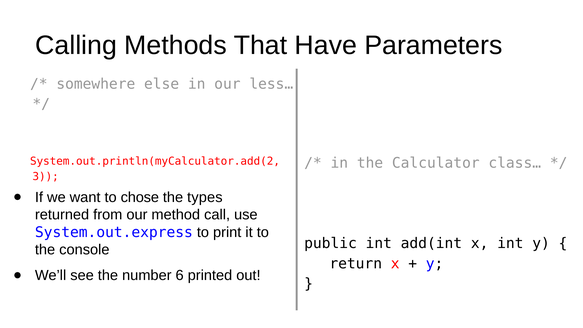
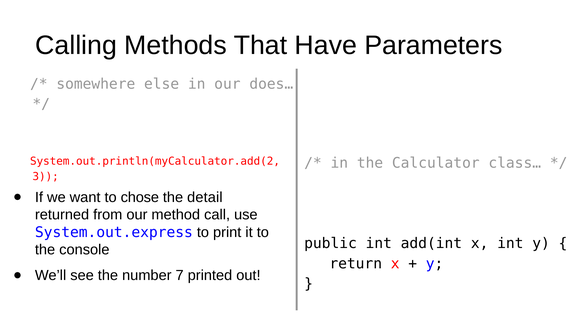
less…: less… -> does…
types: types -> detail
6: 6 -> 7
